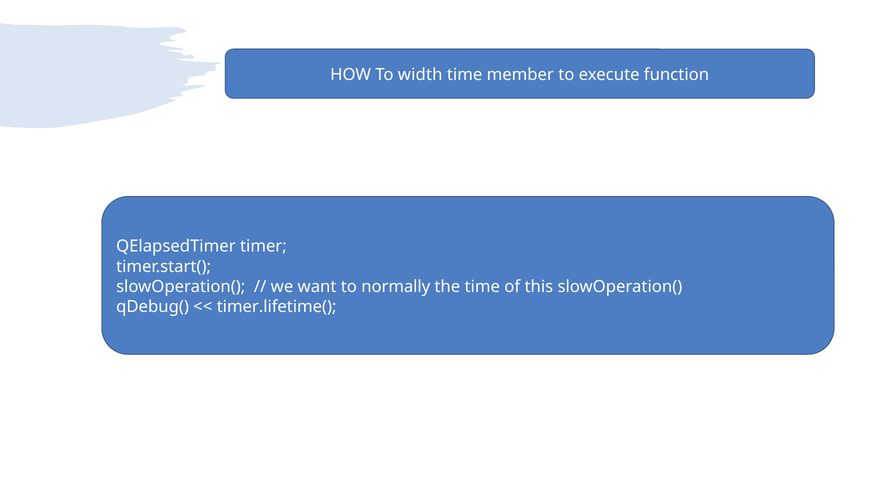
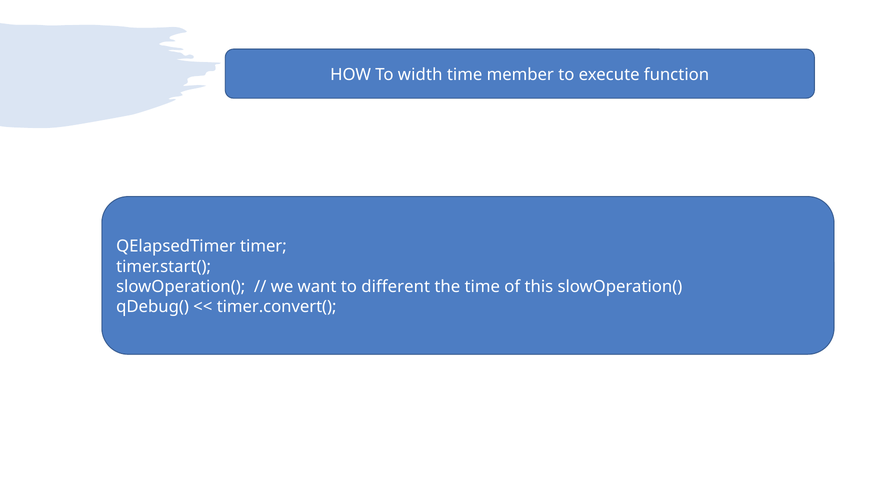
normally: normally -> different
timer.lifetime(: timer.lifetime( -> timer.convert(
